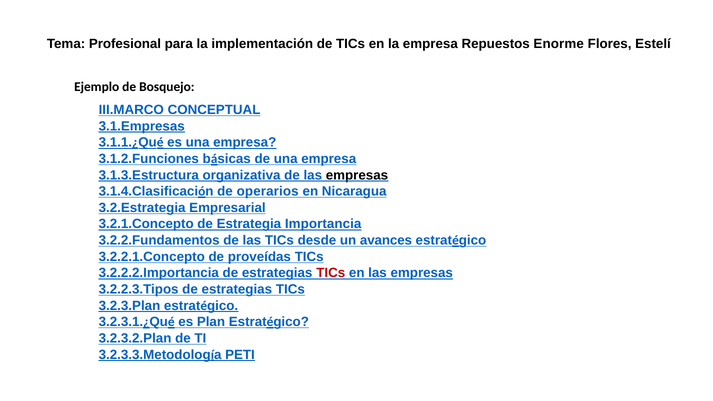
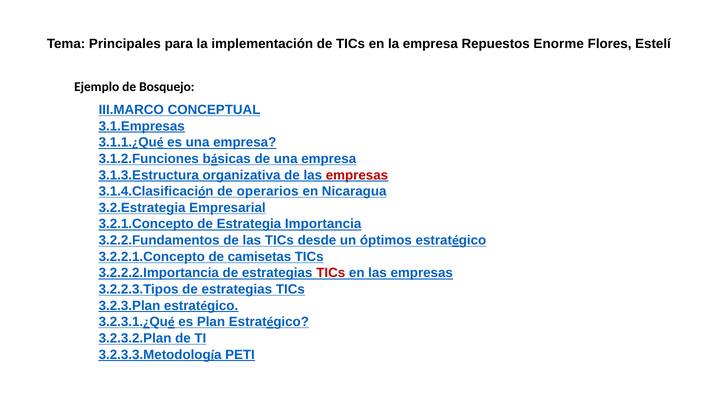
Profesional: Profesional -> Principales
empresas at (357, 175) colour: black -> red
avances: avances -> óptimos
proveídas: proveídas -> camisetas
